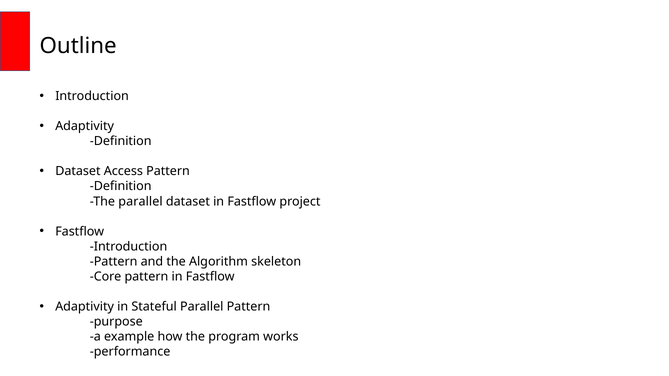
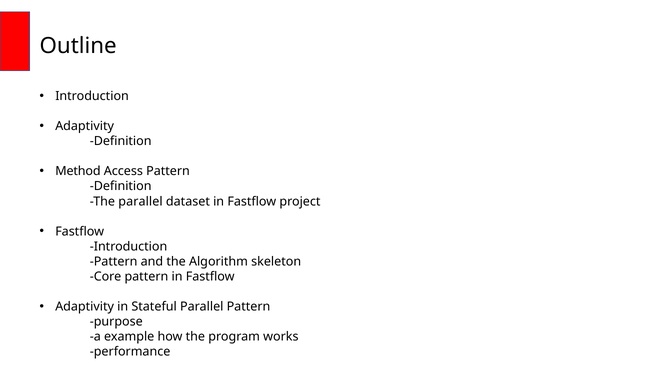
Dataset at (78, 171): Dataset -> Method
